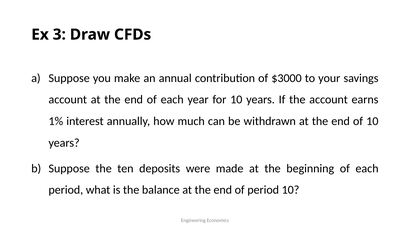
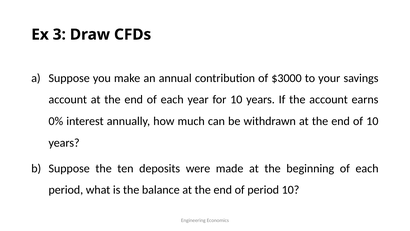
1%: 1% -> 0%
